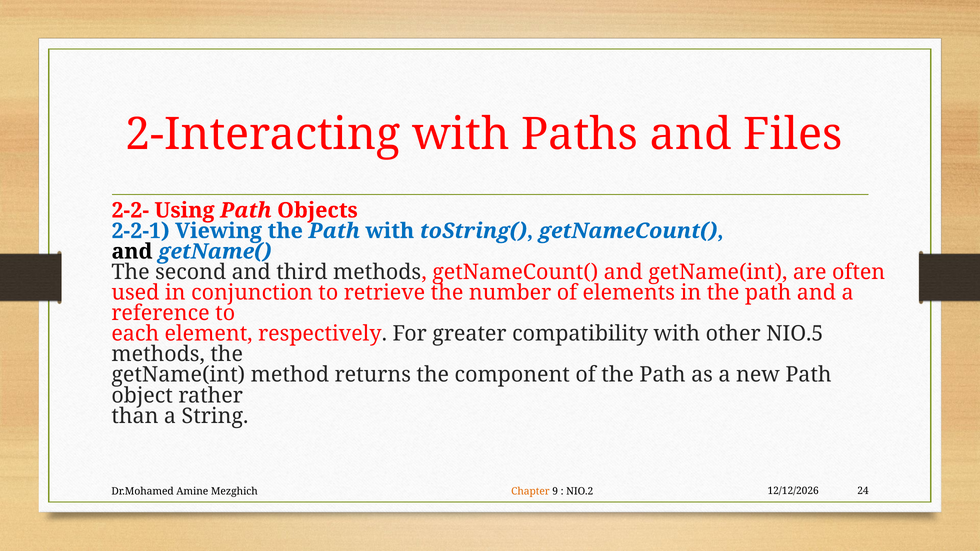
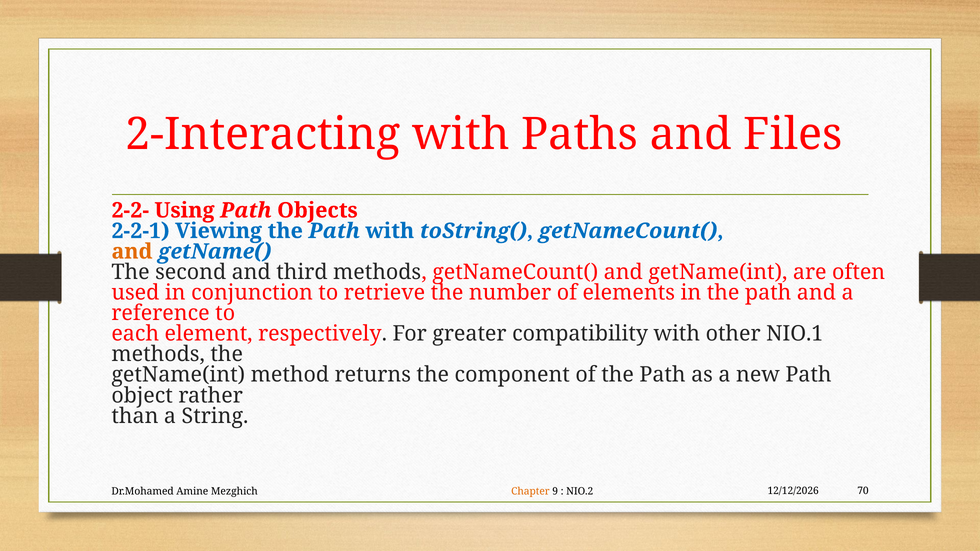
and at (132, 252) colour: black -> orange
NIO.5: NIO.5 -> NIO.1
24: 24 -> 70
